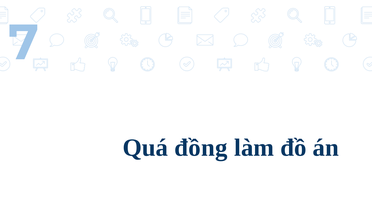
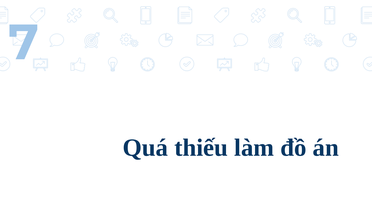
đồng: đồng -> thiếu
